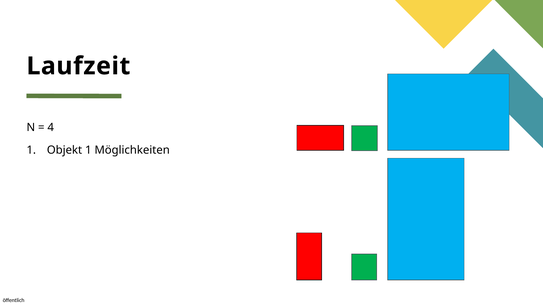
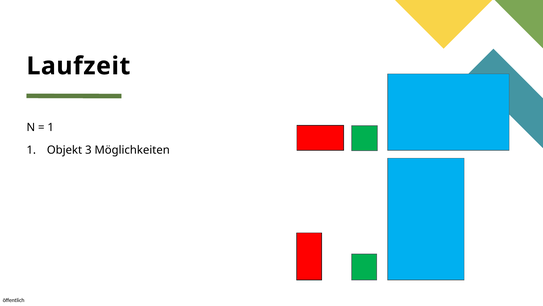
4 at (51, 127): 4 -> 1
Objekt 1: 1 -> 3
